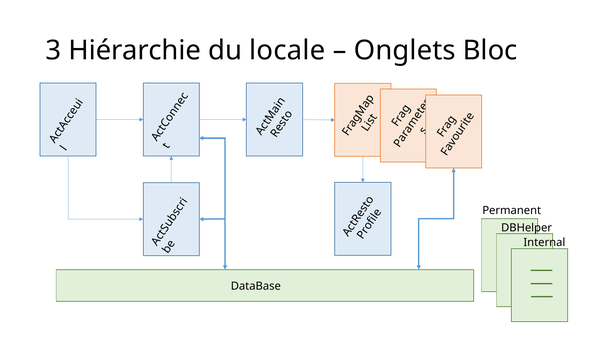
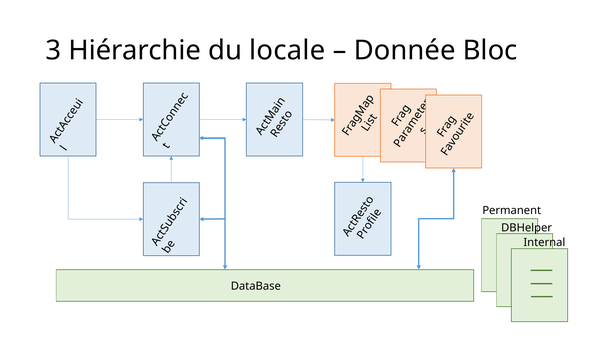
Onglets: Onglets -> Donnée
